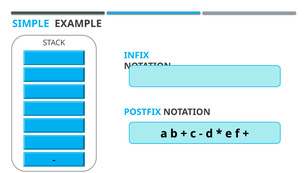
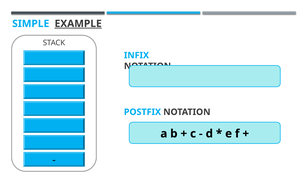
EXAMPLE underline: none -> present
